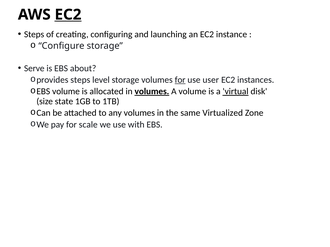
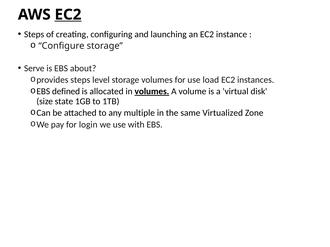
for at (180, 80) underline: present -> none
user: user -> load
volume at (66, 92): volume -> defined
virtual underline: present -> none
any volumes: volumes -> multiple
scale: scale -> login
